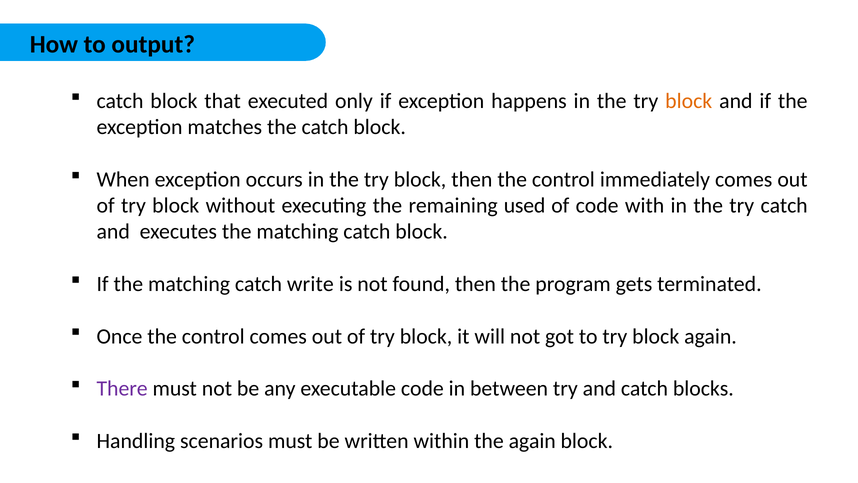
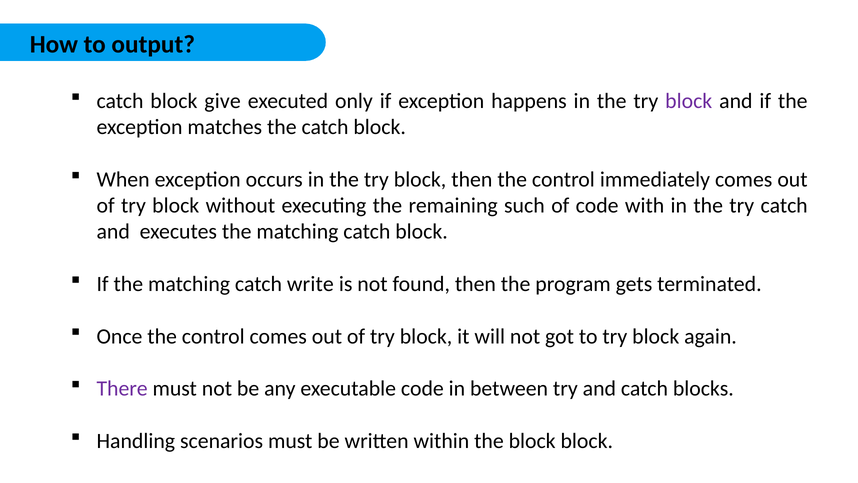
that: that -> give
block at (689, 101) colour: orange -> purple
used: used -> such
the again: again -> block
